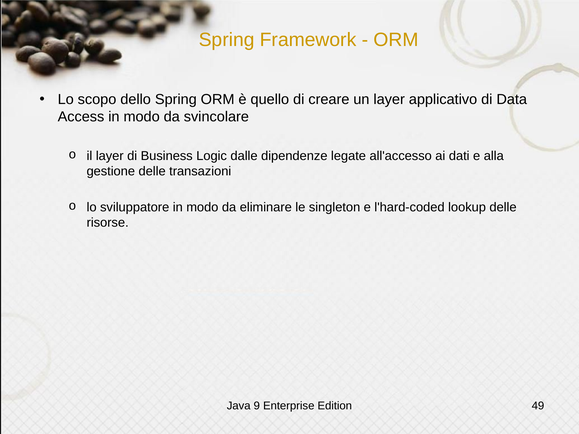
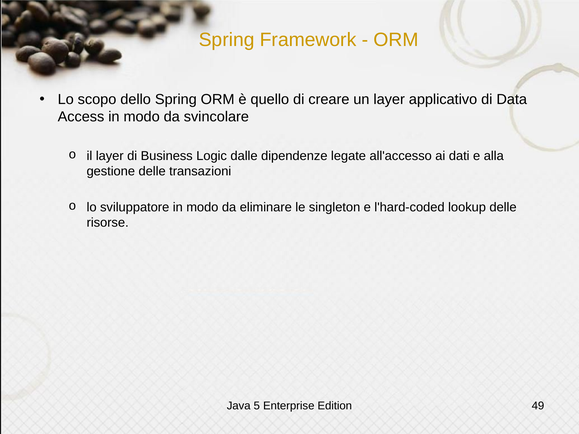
9: 9 -> 5
